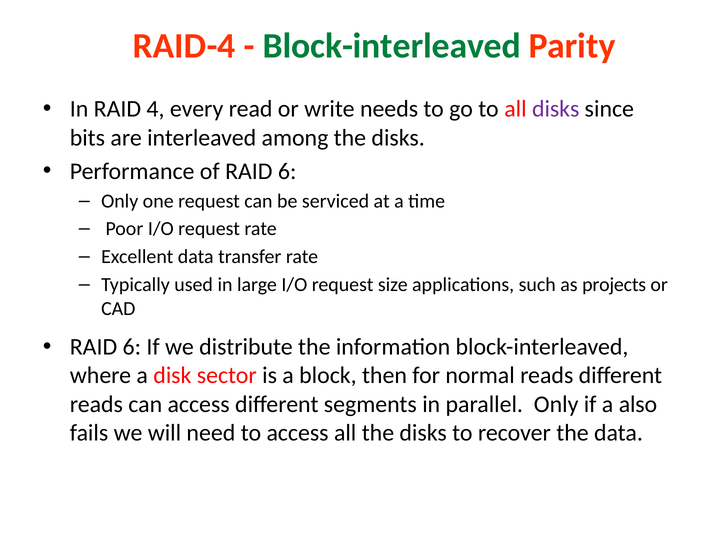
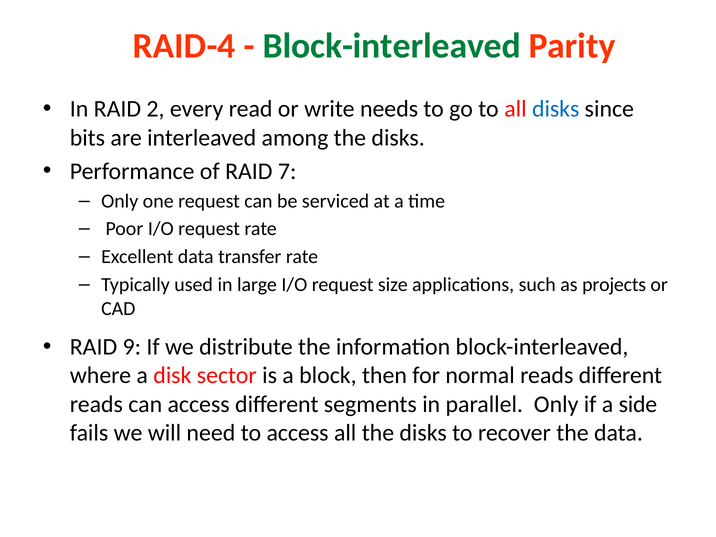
4: 4 -> 2
disks at (556, 109) colour: purple -> blue
of RAID 6: 6 -> 7
6 at (132, 347): 6 -> 9
also: also -> side
